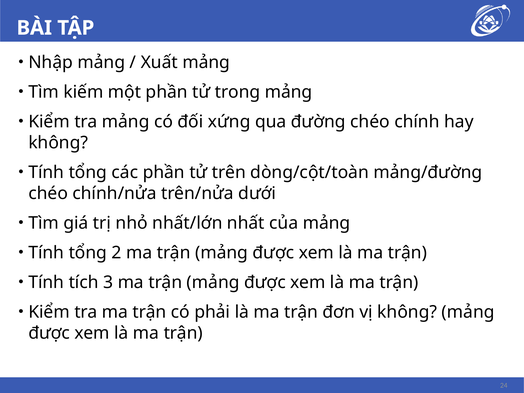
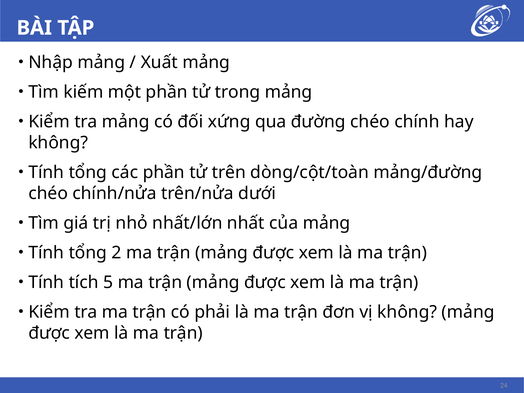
3: 3 -> 5
